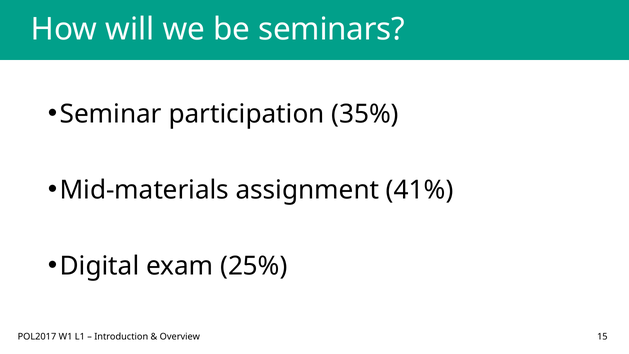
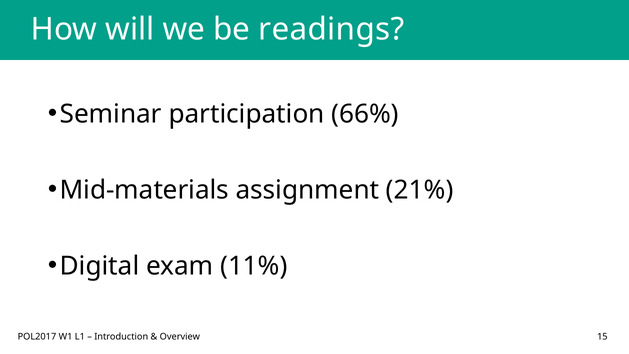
seminars: seminars -> readings
35%: 35% -> 66%
41%: 41% -> 21%
25%: 25% -> 11%
